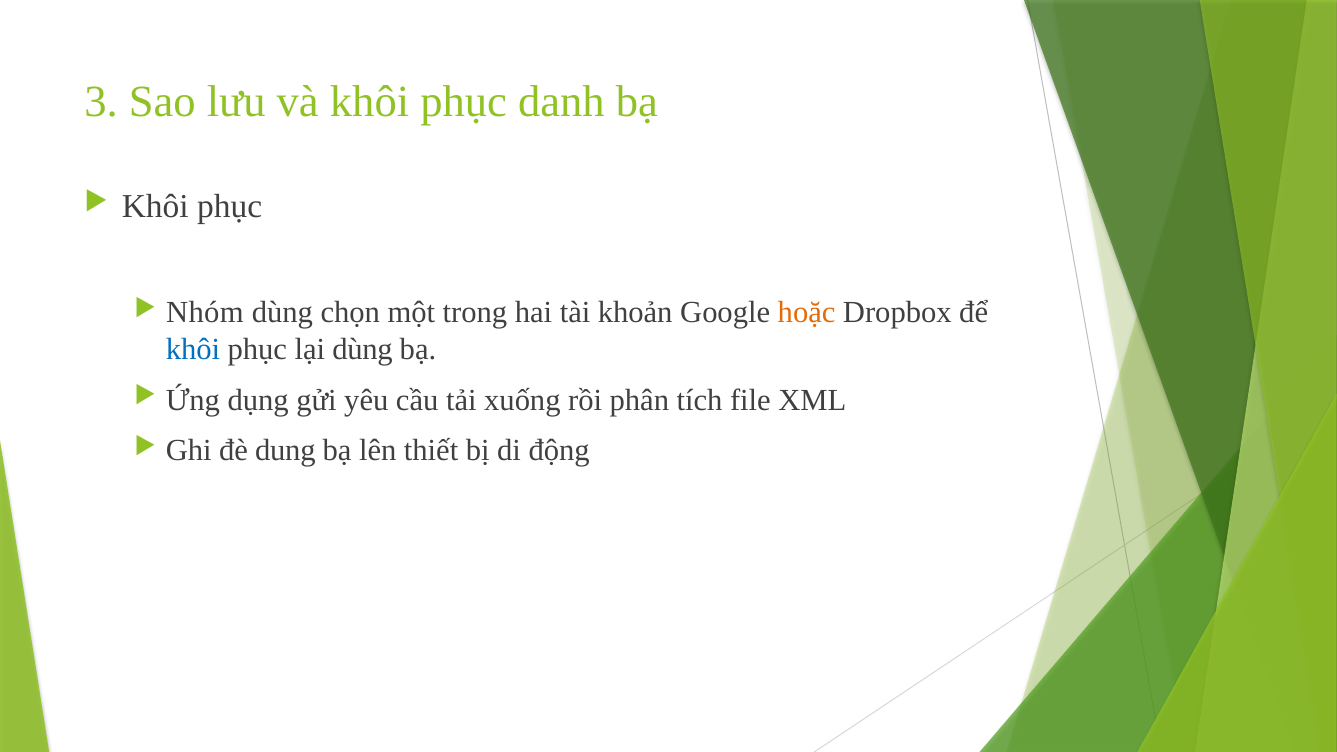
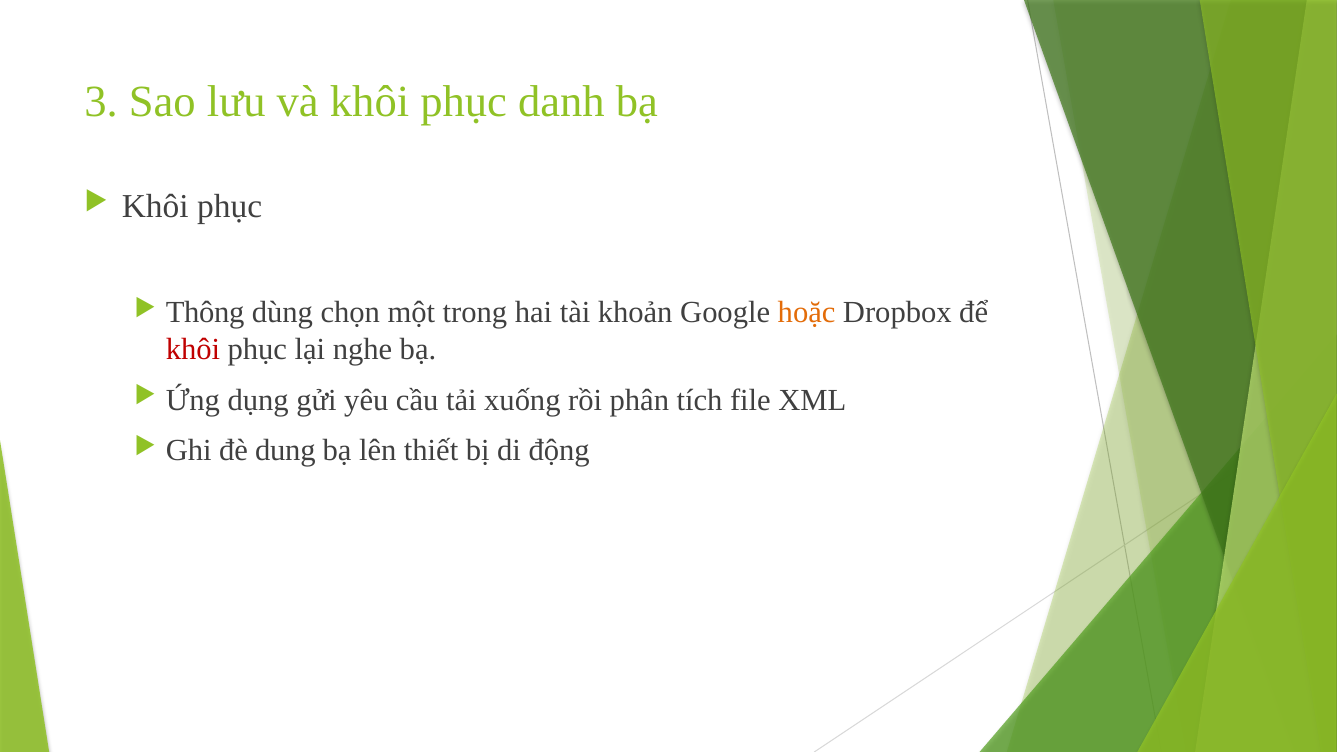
Nhóm: Nhóm -> Thông
khôi at (193, 349) colour: blue -> red
lại dùng: dùng -> nghe
